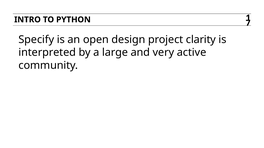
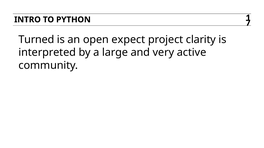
Specify: Specify -> Turned
design: design -> expect
